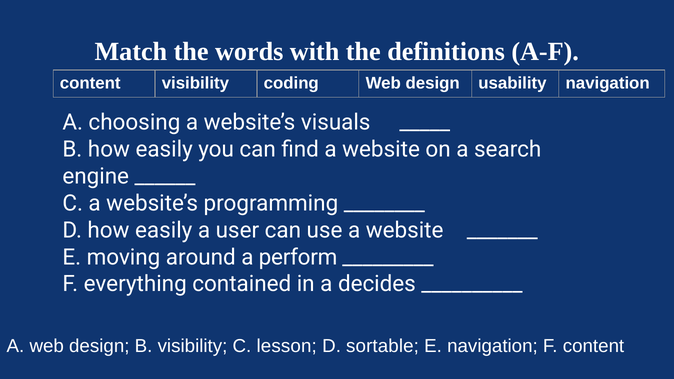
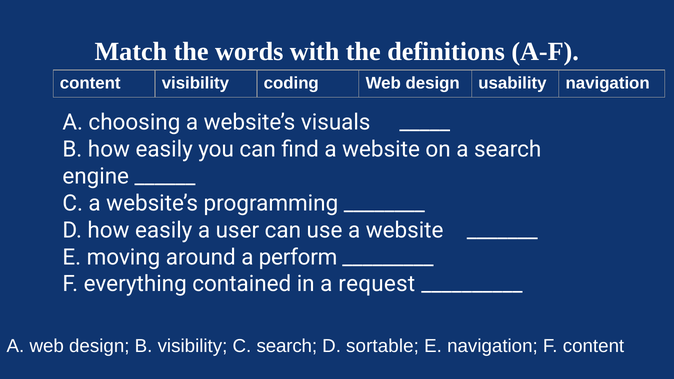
decides: decides -> request
C lesson: lesson -> search
